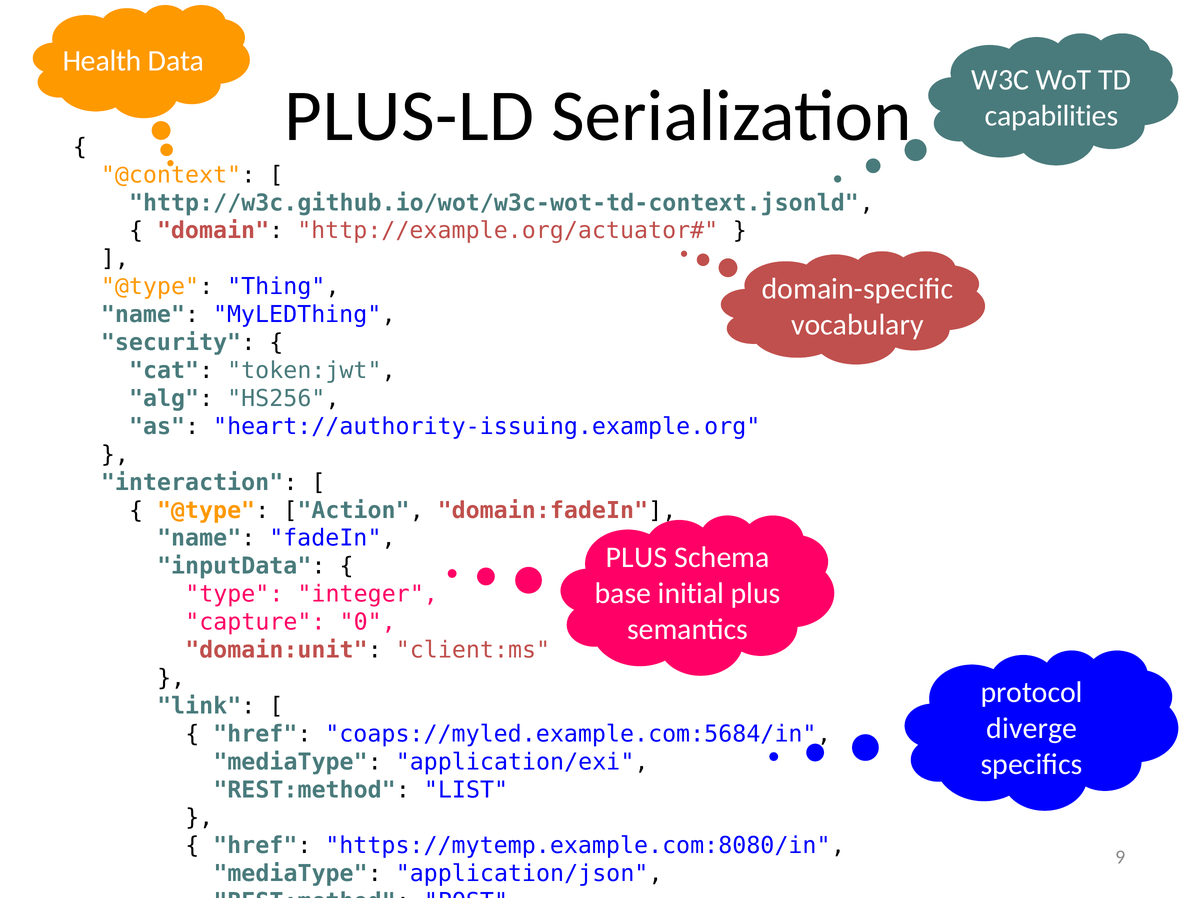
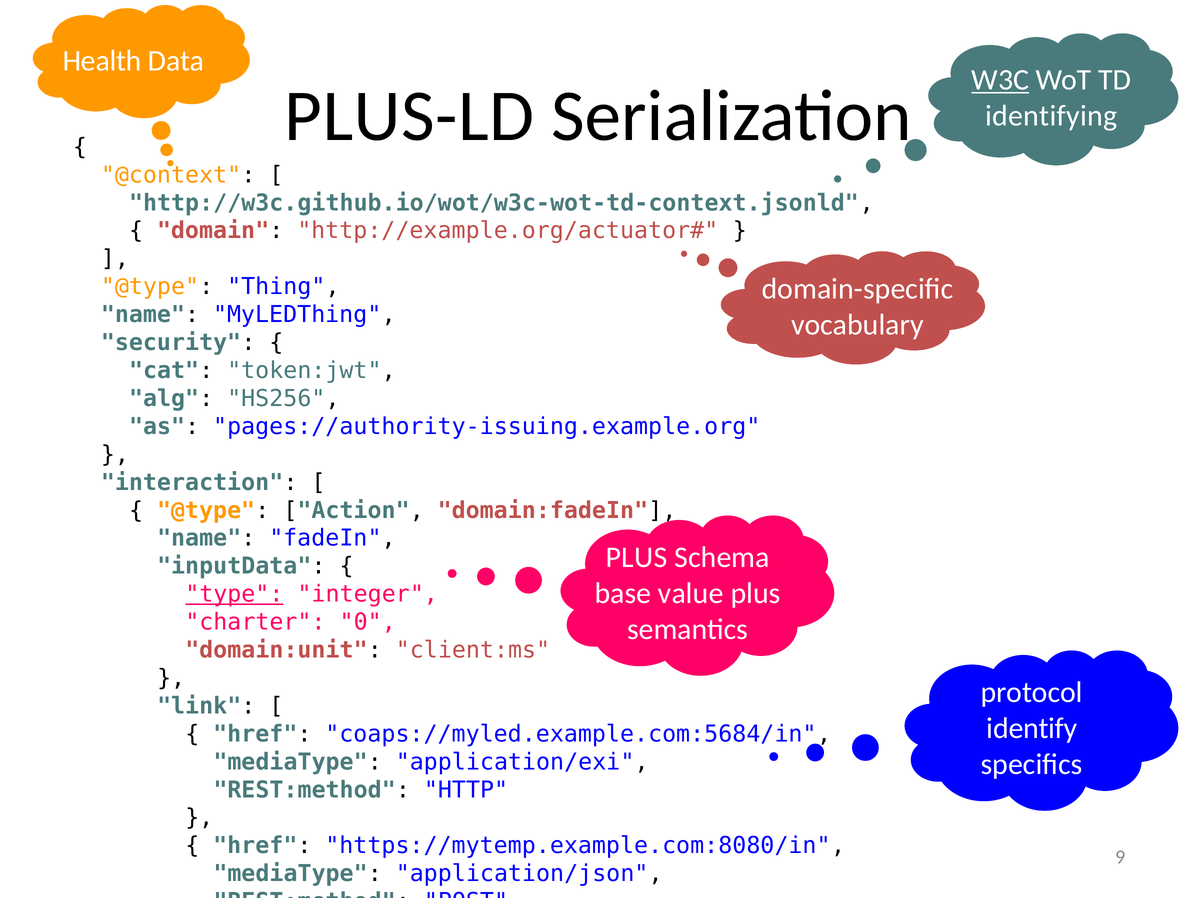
W3C underline: none -> present
capabilities: capabilities -> identifying
heart://authority-issuing.example.org: heart://authority-issuing.example.org -> pages://authority-issuing.example.org
initial: initial -> value
type at (234, 594) underline: none -> present
capture: capture -> charter
diverge: diverge -> identify
LIST: LIST -> HTTP
